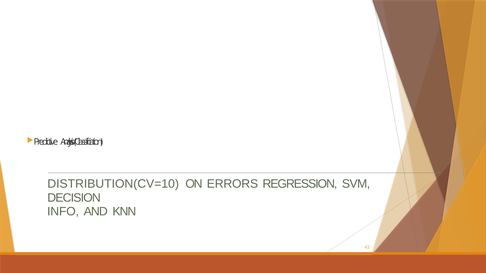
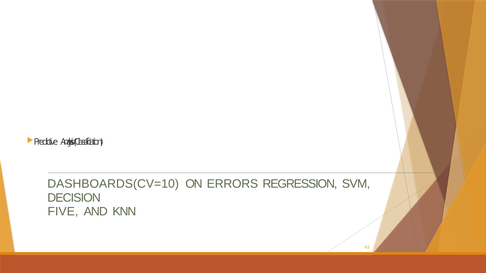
DISTRIBUTION(CV=10: DISTRIBUTION(CV=10 -> DASHBOARDS(CV=10
INFO: INFO -> FIVE
